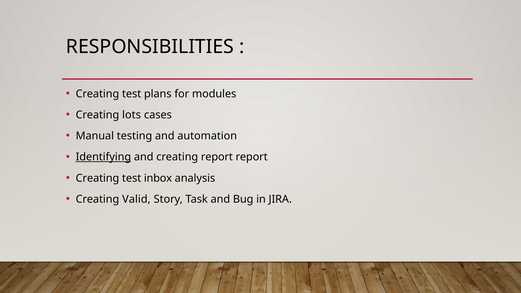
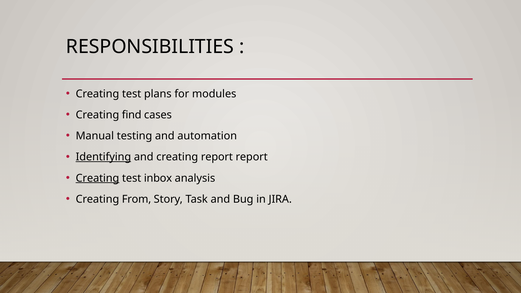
lots: lots -> find
Creating at (97, 178) underline: none -> present
Valid: Valid -> From
